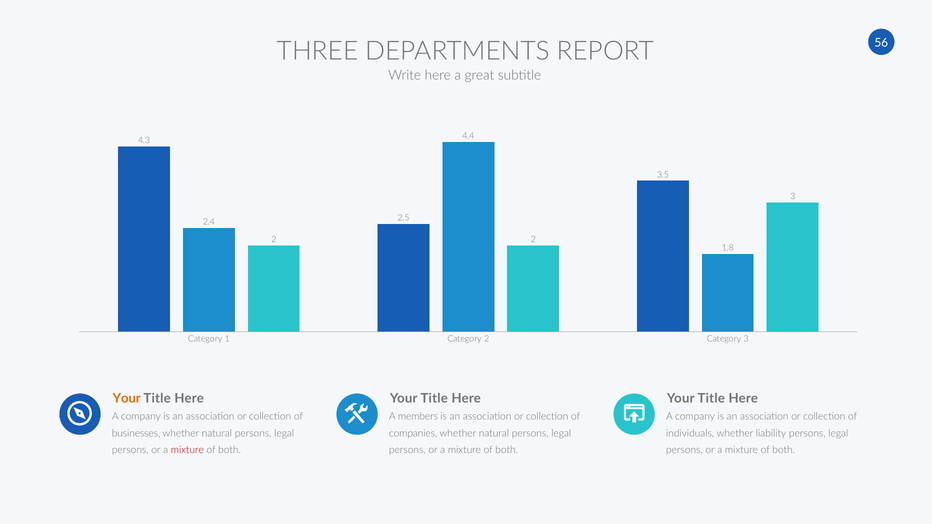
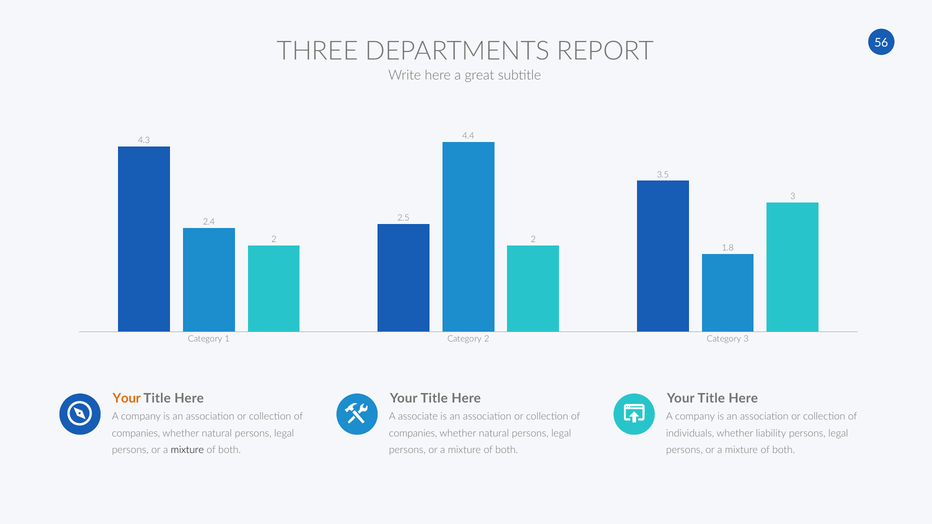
members: members -> associate
businesses at (136, 434): businesses -> companies
mixture at (187, 450) colour: red -> black
